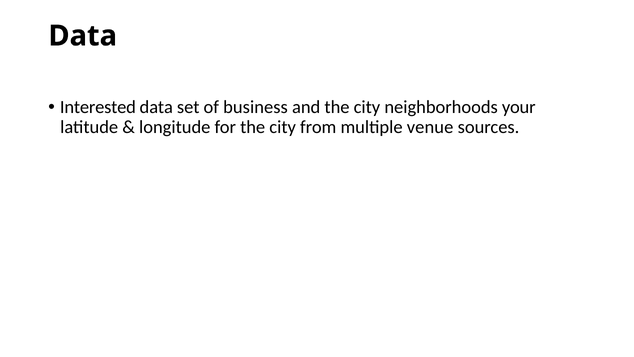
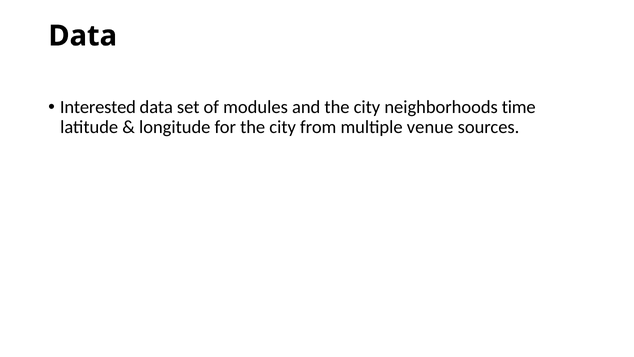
business: business -> modules
your: your -> time
